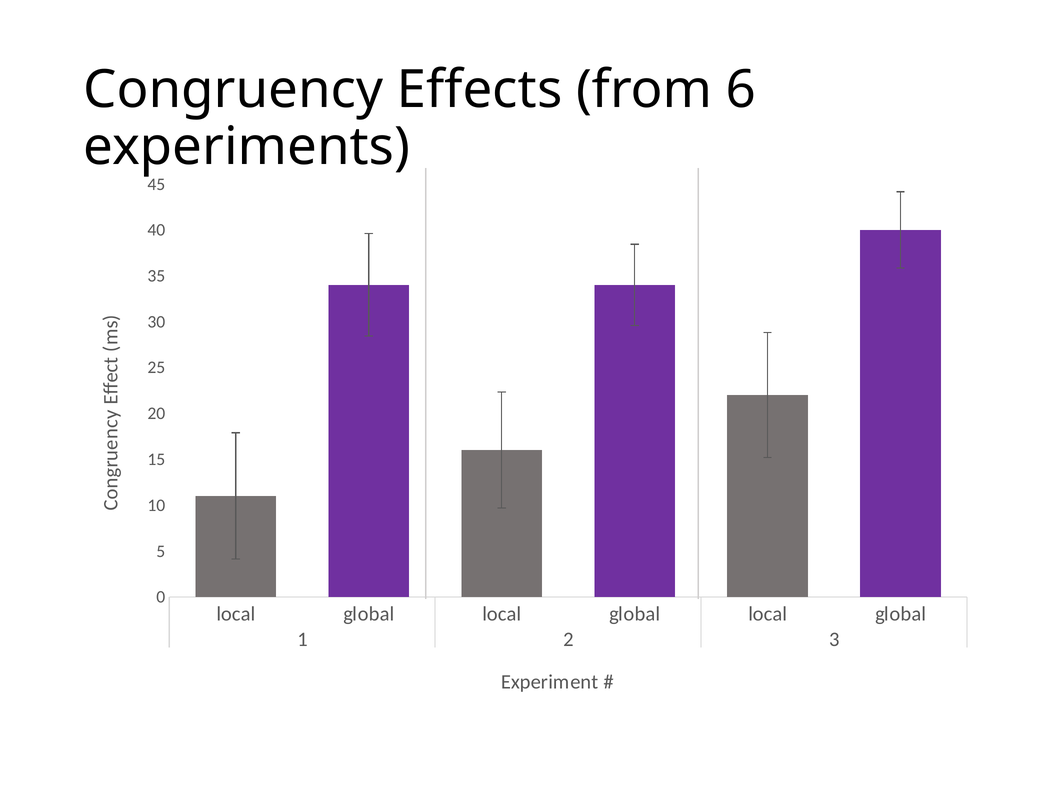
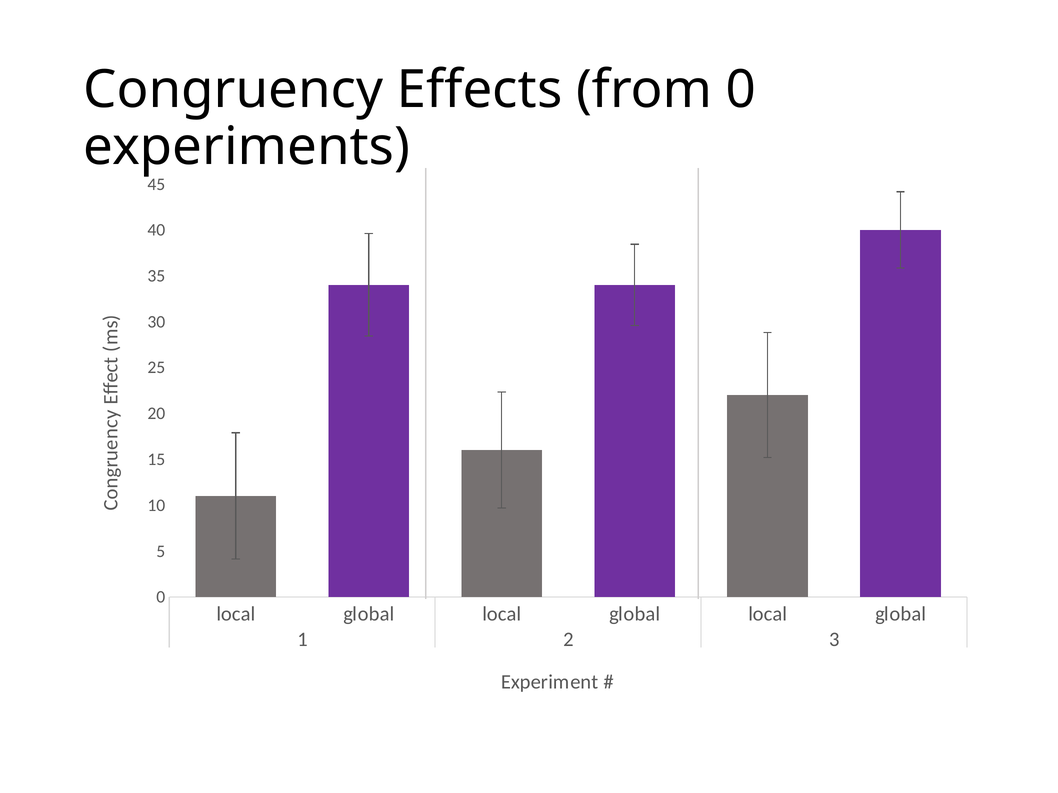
from 6: 6 -> 0
